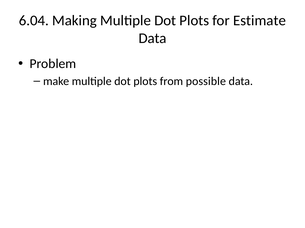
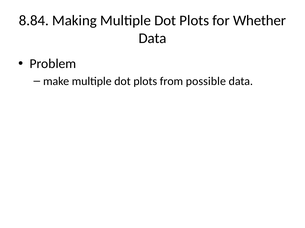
6.04: 6.04 -> 8.84
Estimate: Estimate -> Whether
